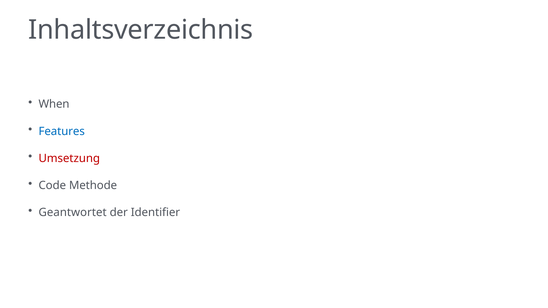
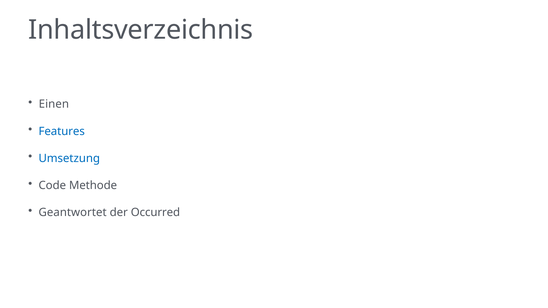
When: When -> Einen
Umsetzung colour: red -> blue
Identifier: Identifier -> Occurred
